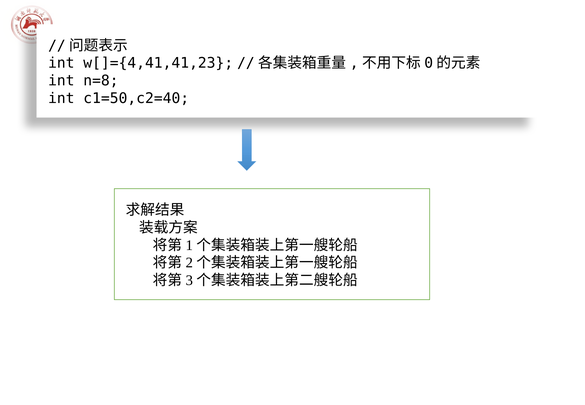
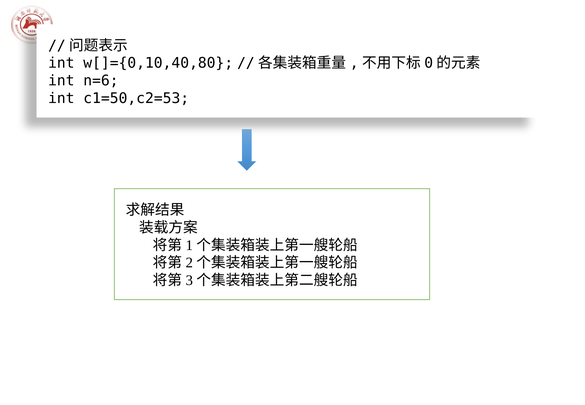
w[]={4,41,41,23: w[]={4,41,41,23 -> w[]={0,10,40,80
n=8: n=8 -> n=6
c1=50,c2=40: c1=50,c2=40 -> c1=50,c2=53
